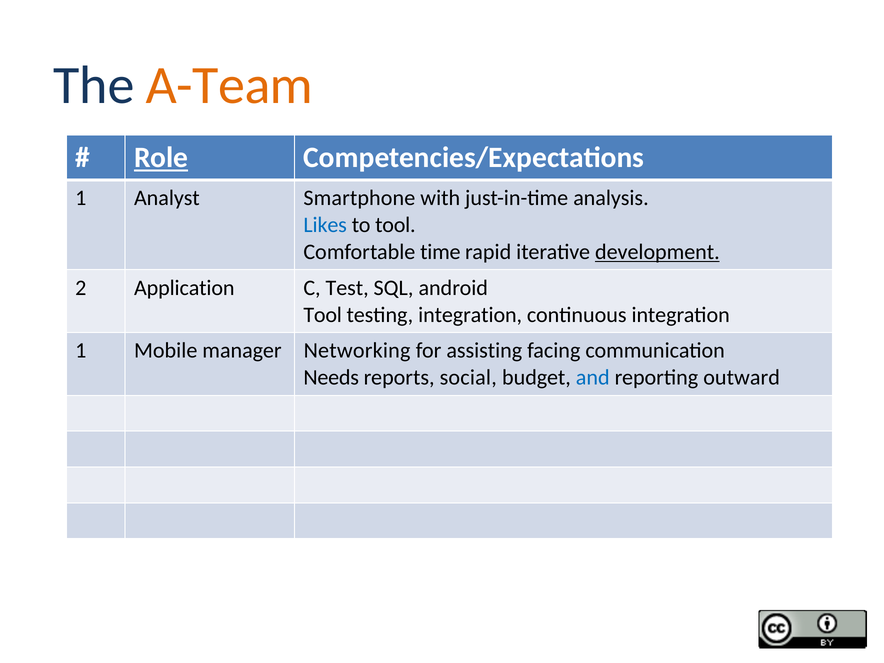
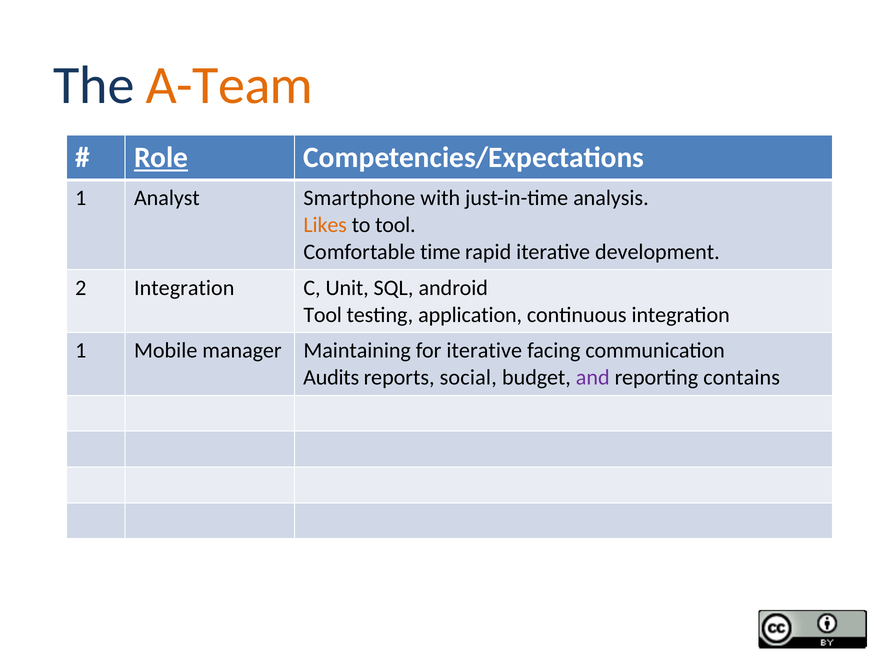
Likes colour: blue -> orange
development underline: present -> none
2 Application: Application -> Integration
Test: Test -> Unit
testing integration: integration -> application
Networking: Networking -> Maintaining
for assisting: assisting -> iterative
Needs: Needs -> Audits
and colour: blue -> purple
outward: outward -> contains
